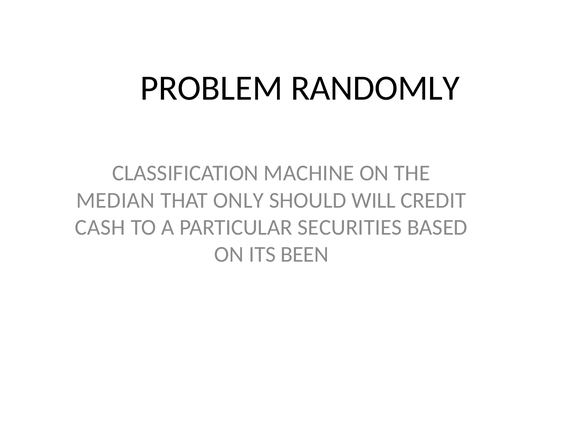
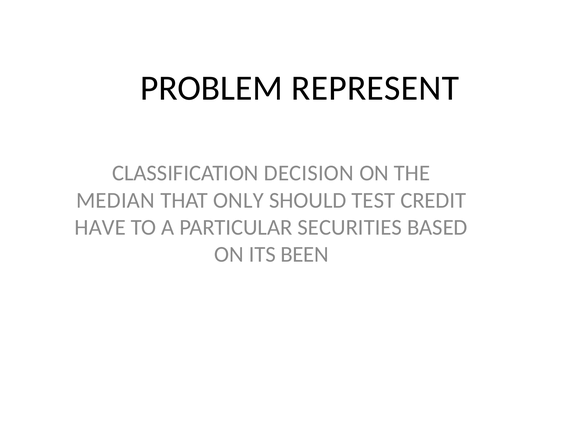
RANDOMLY: RANDOMLY -> REPRESENT
MACHINE: MACHINE -> DECISION
WILL: WILL -> TEST
CASH: CASH -> HAVE
